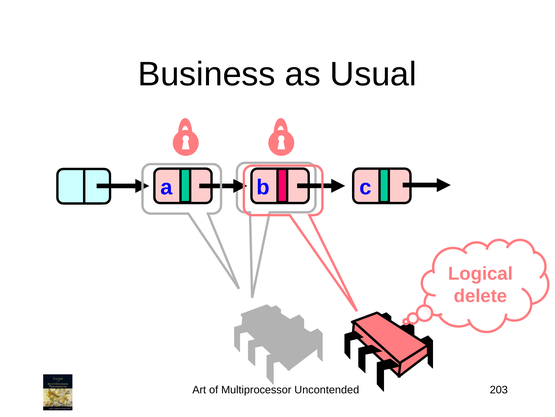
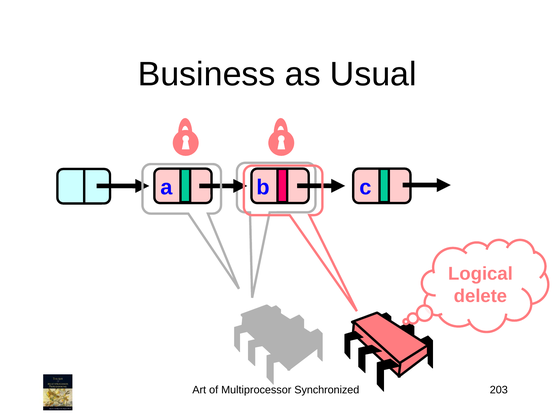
Uncontended: Uncontended -> Synchronized
